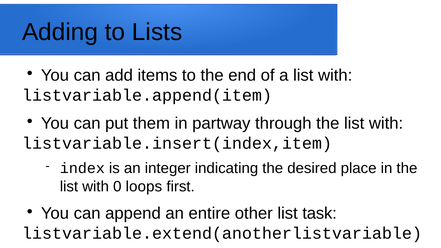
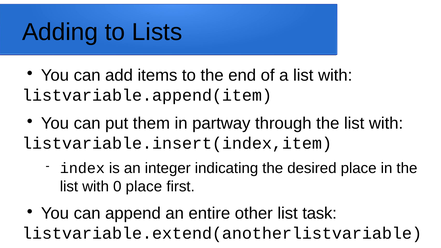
0 loops: loops -> place
